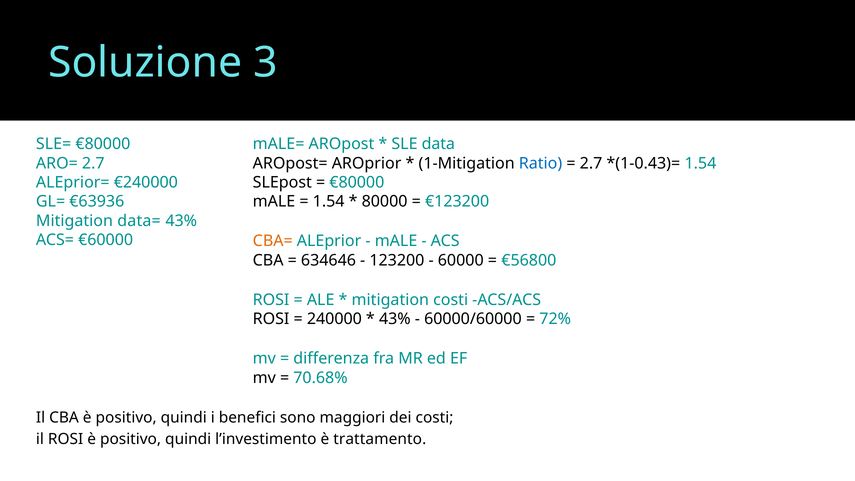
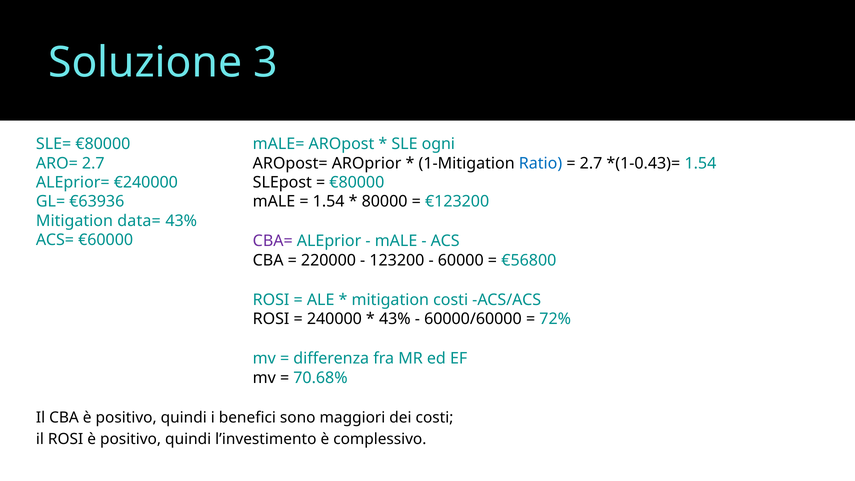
data: data -> ogni
CBA= colour: orange -> purple
634646: 634646 -> 220000
trattamento: trattamento -> complessivo
